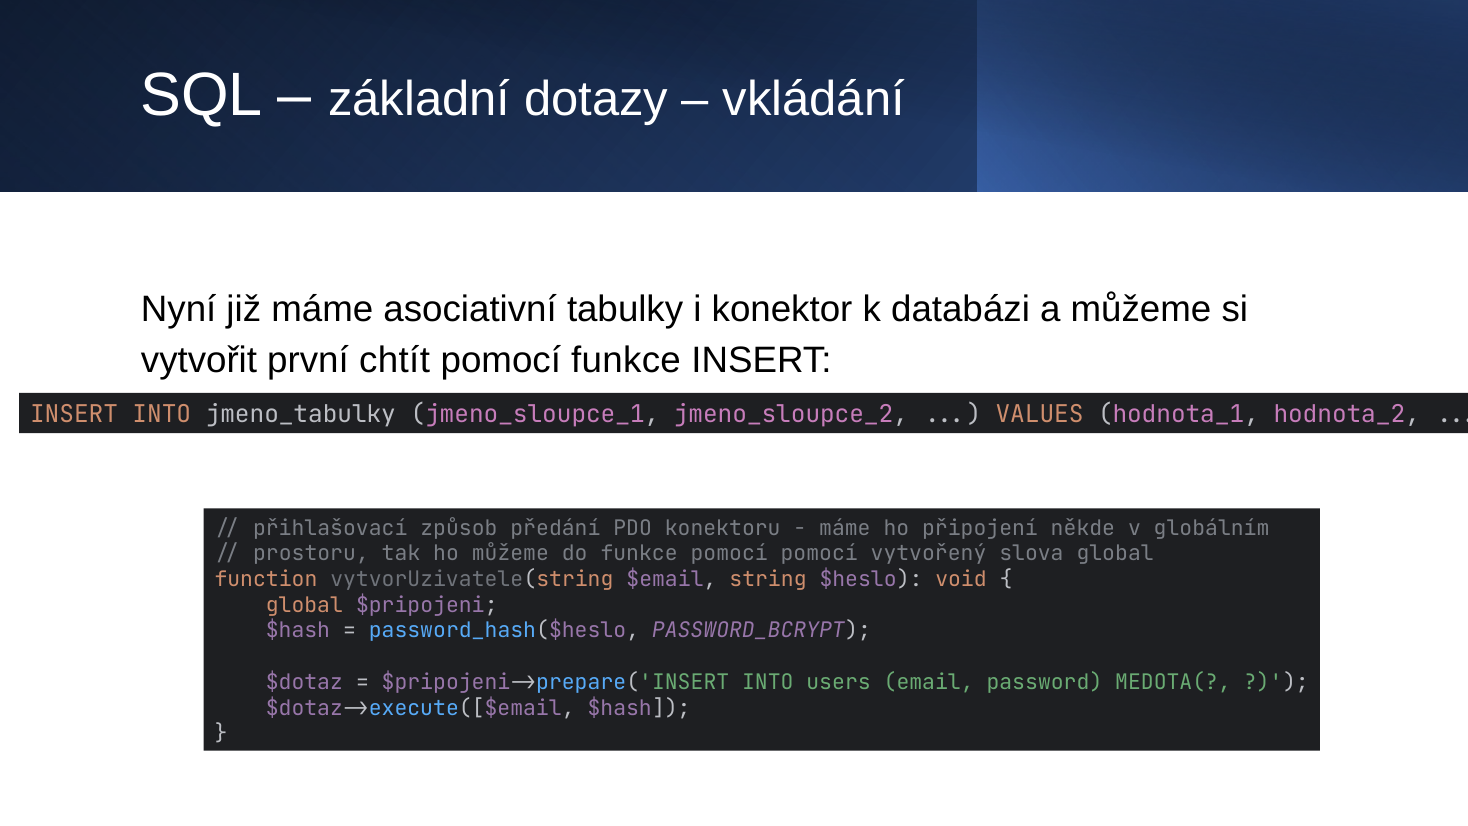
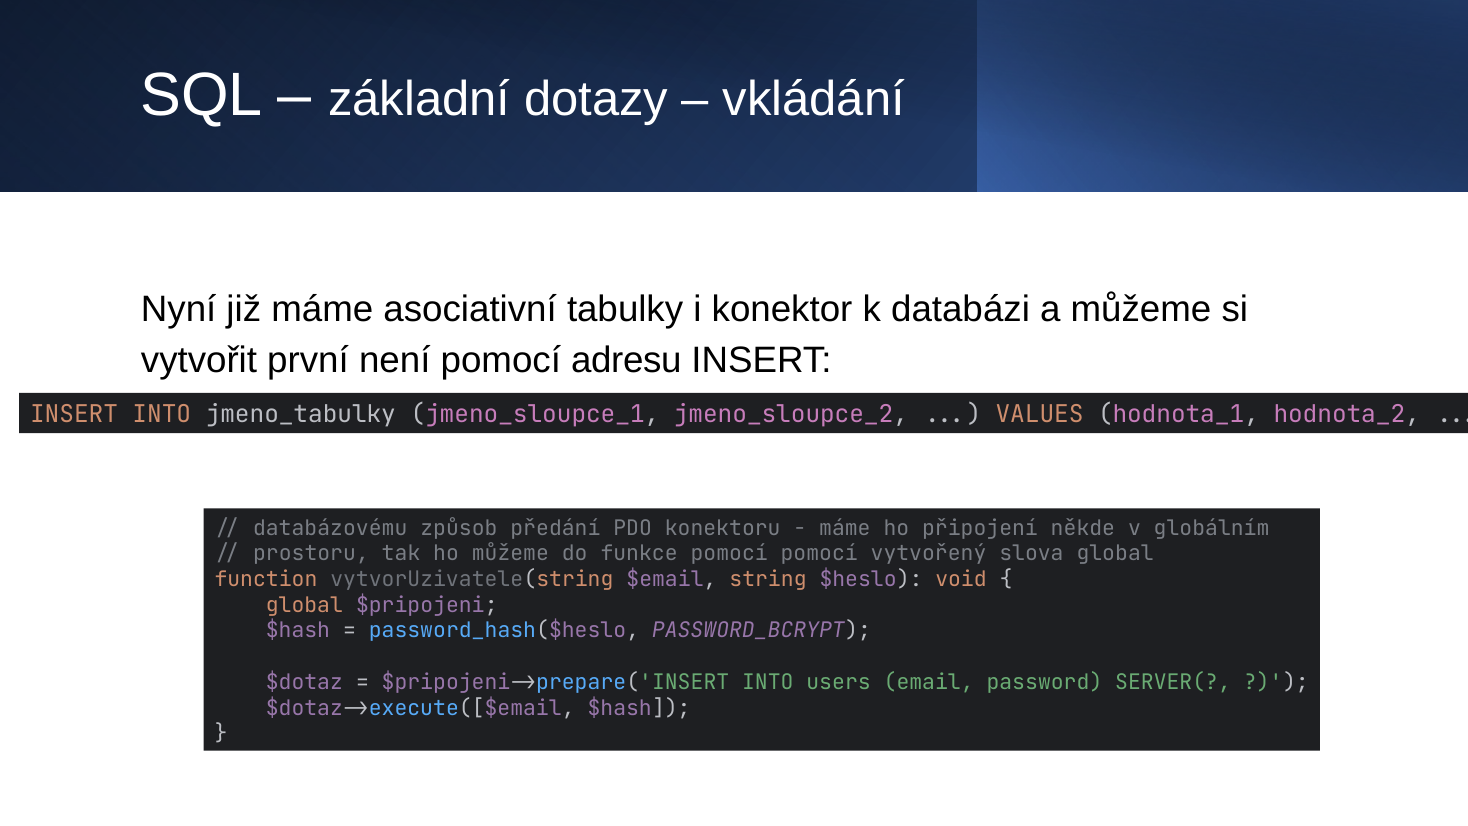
chtít: chtít -> není
pomocí funkce: funkce -> adresu
přihlašovací: přihlašovací -> databázovému
MEDOTA(: MEDOTA( -> SERVER(
